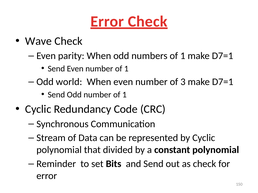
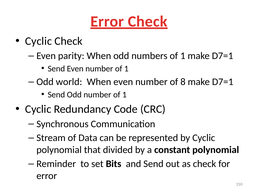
Wave at (39, 41): Wave -> Cyclic
3: 3 -> 8
